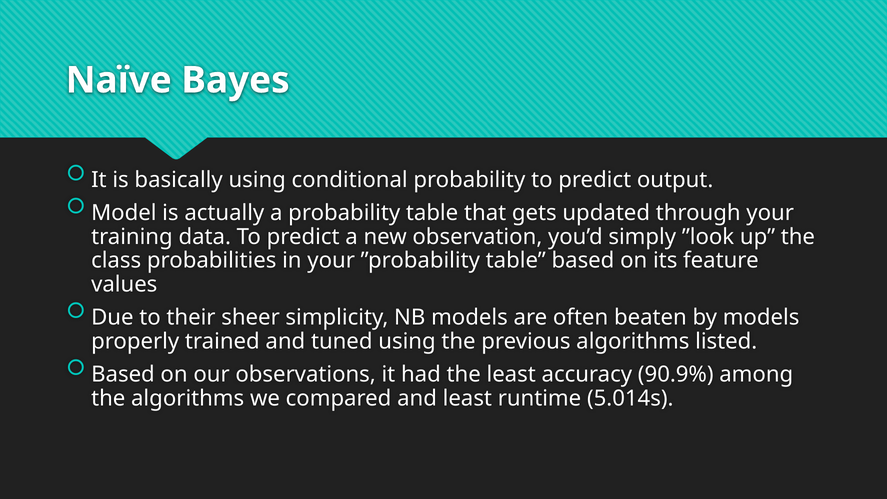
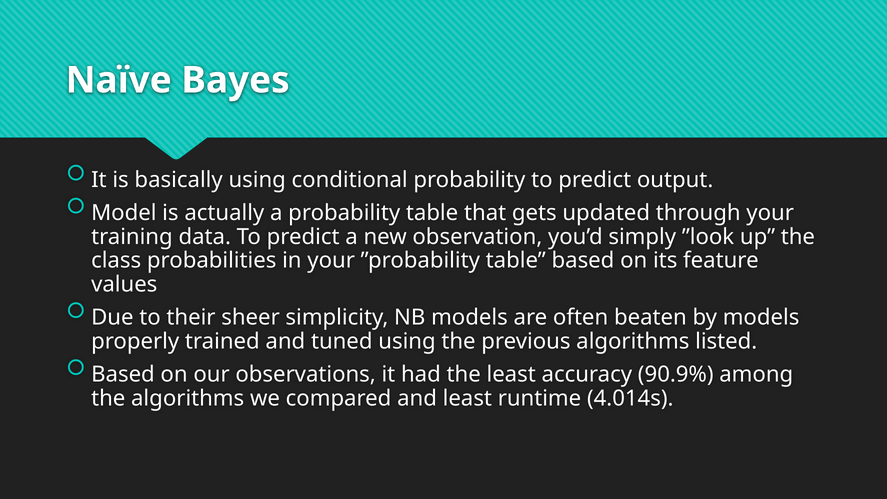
5.014s: 5.014s -> 4.014s
